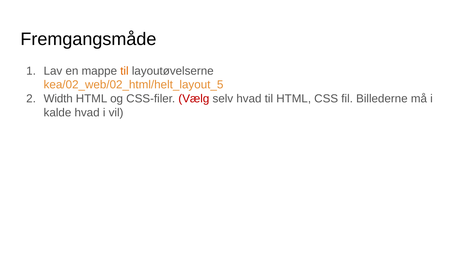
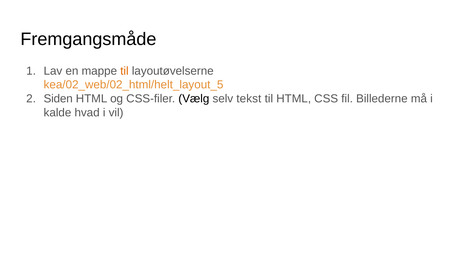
Width: Width -> Siden
Vælg colour: red -> black
selv hvad: hvad -> tekst
